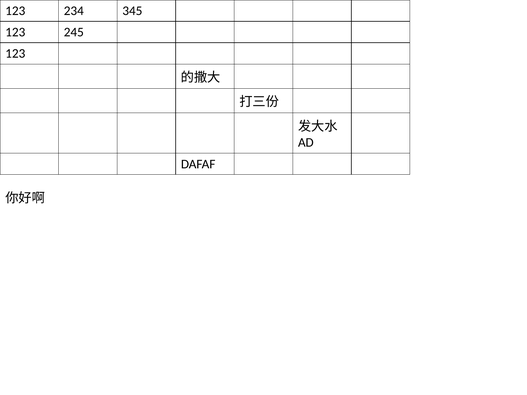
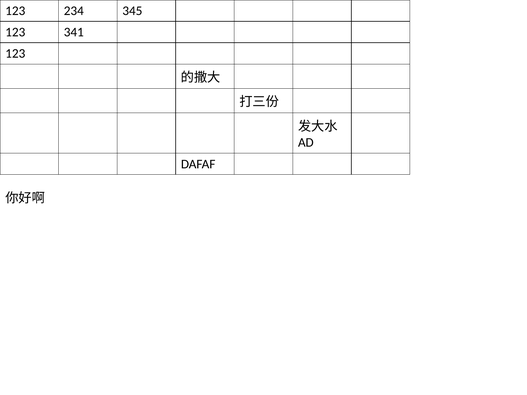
245: 245 -> 341
